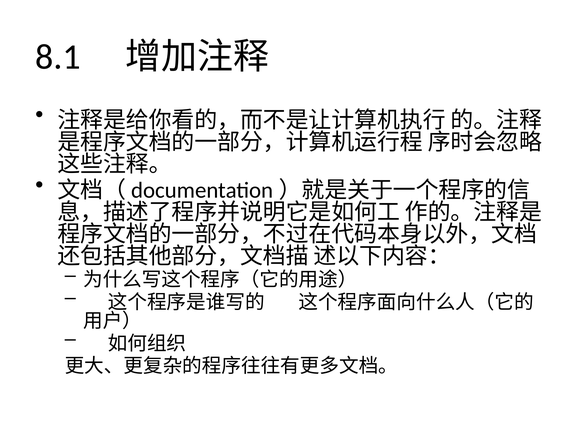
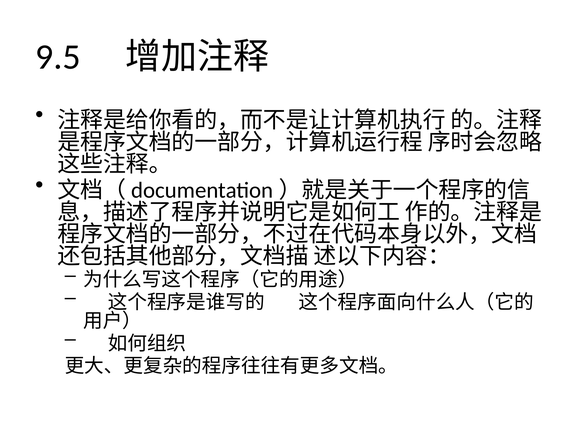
8.1: 8.1 -> 9.5
